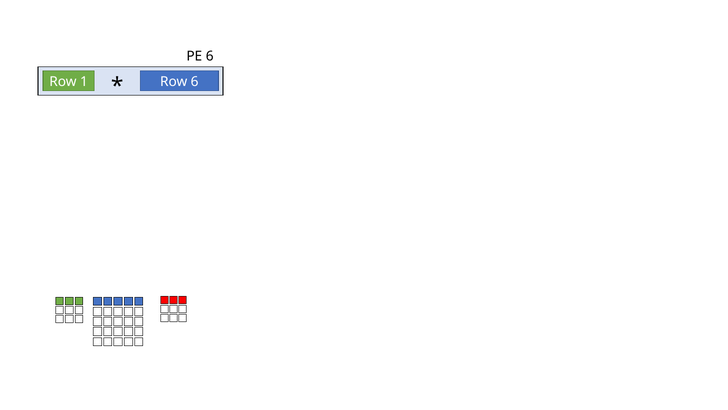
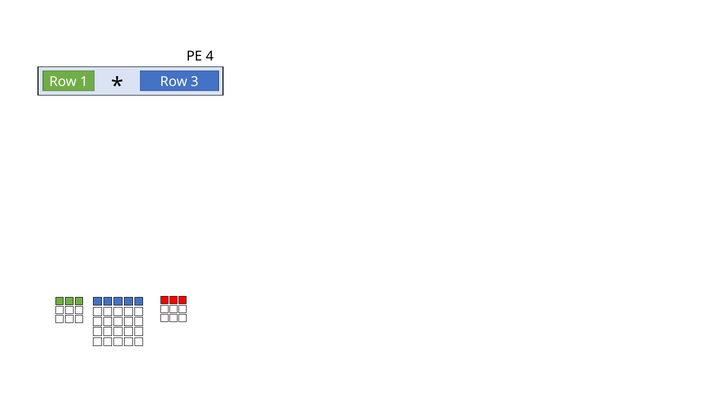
PE 6: 6 -> 4
Row 6: 6 -> 3
